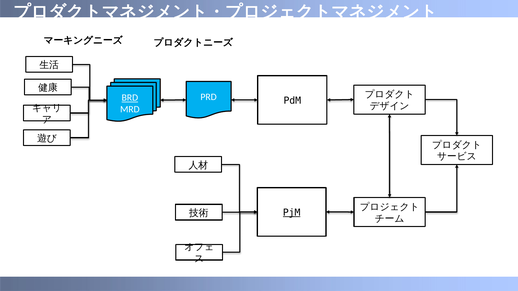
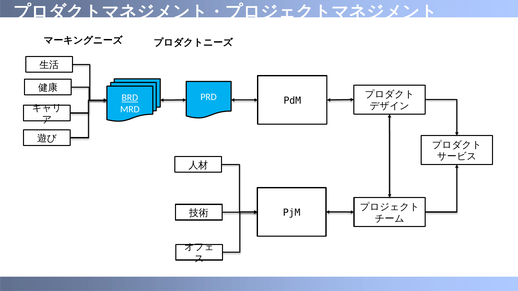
PjM underline: present -> none
